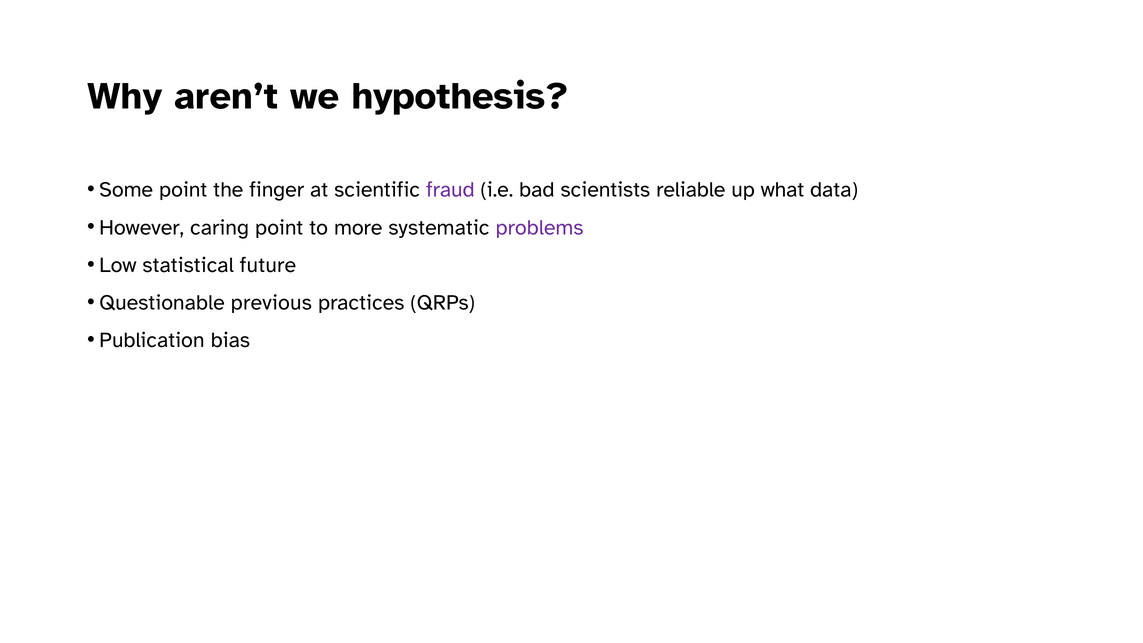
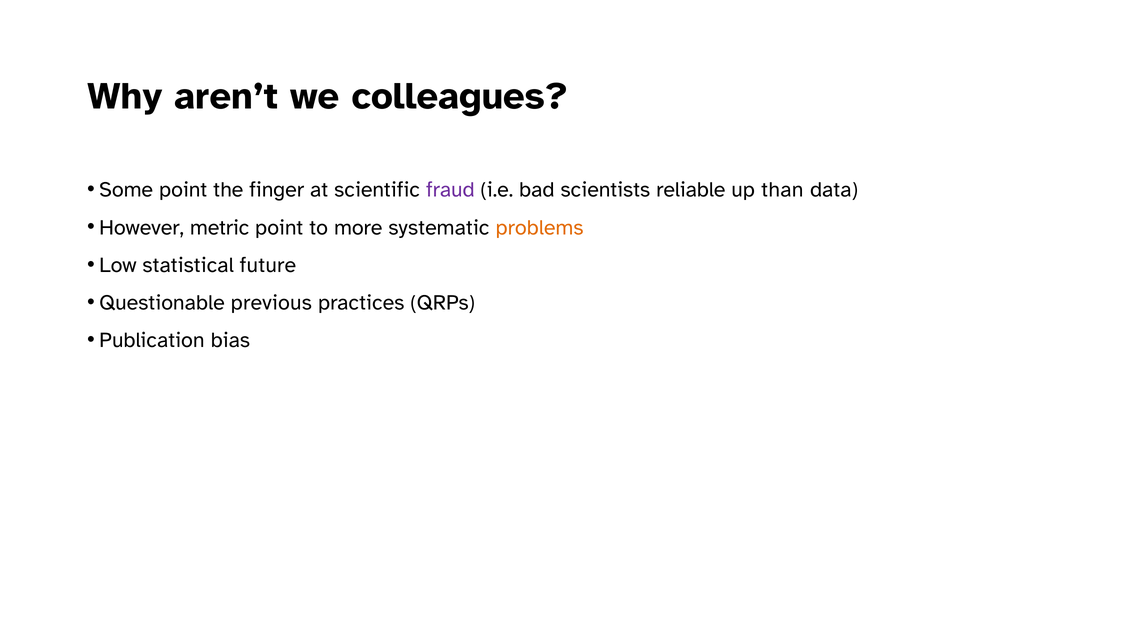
hypothesis: hypothesis -> colleagues
what: what -> than
caring: caring -> metric
problems colour: purple -> orange
